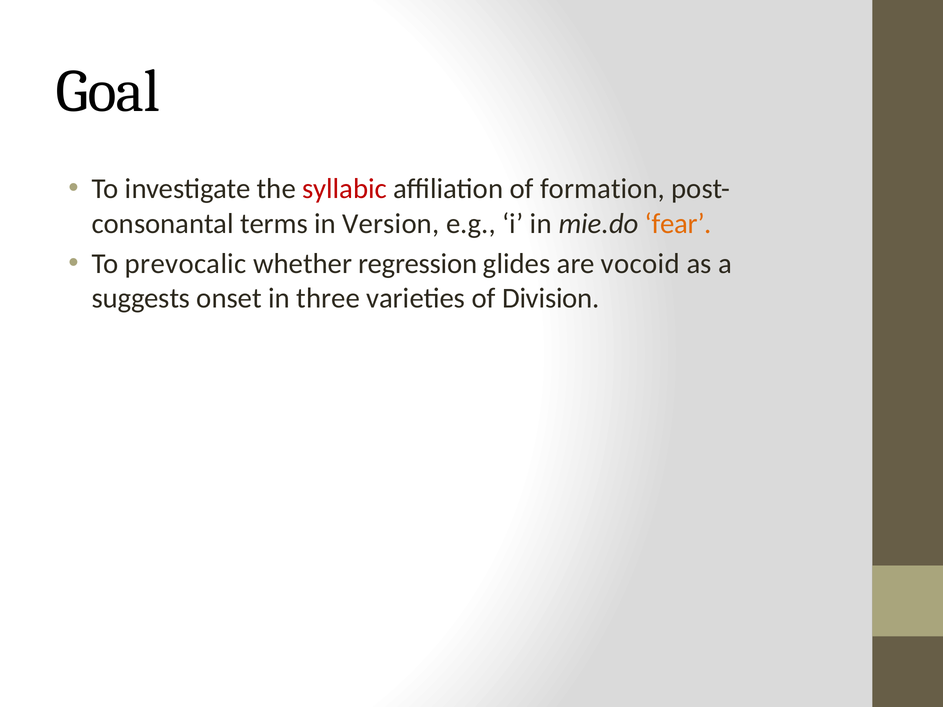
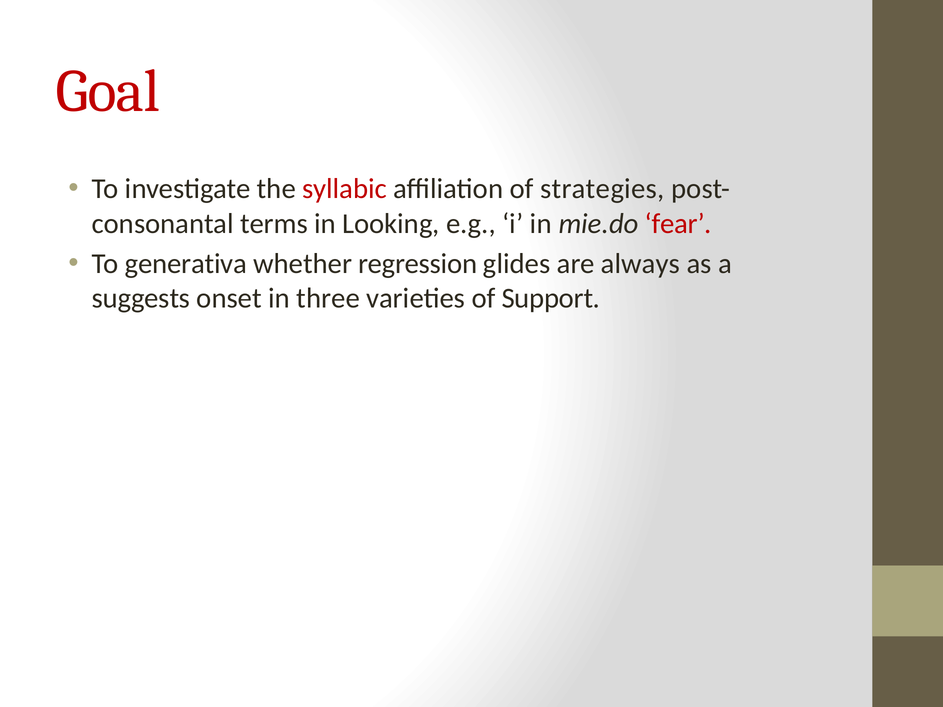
Goal colour: black -> red
formation: formation -> strategies
Version: Version -> Looking
fear colour: orange -> red
prevocalic: prevocalic -> generativa
vocoid: vocoid -> always
Division: Division -> Support
